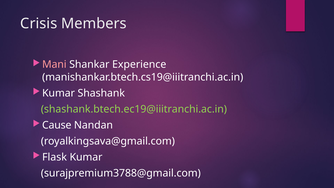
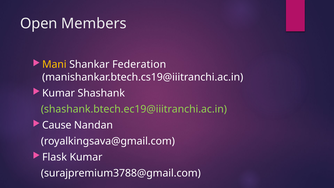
Crisis: Crisis -> Open
Mani colour: pink -> yellow
Experience: Experience -> Federation
